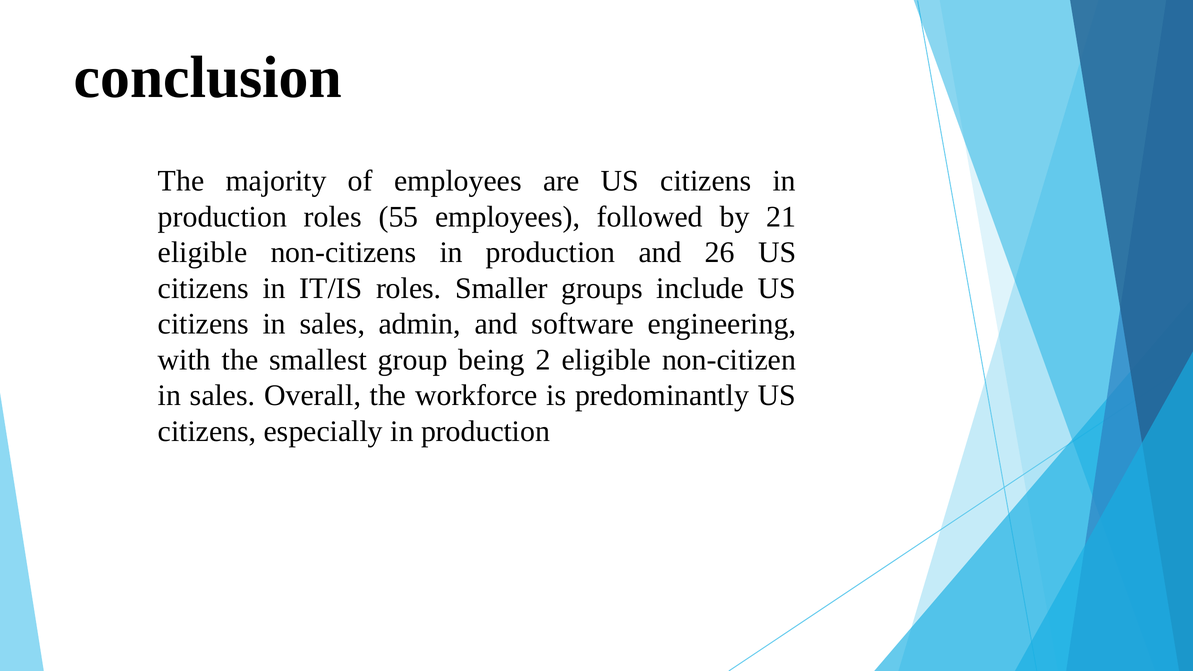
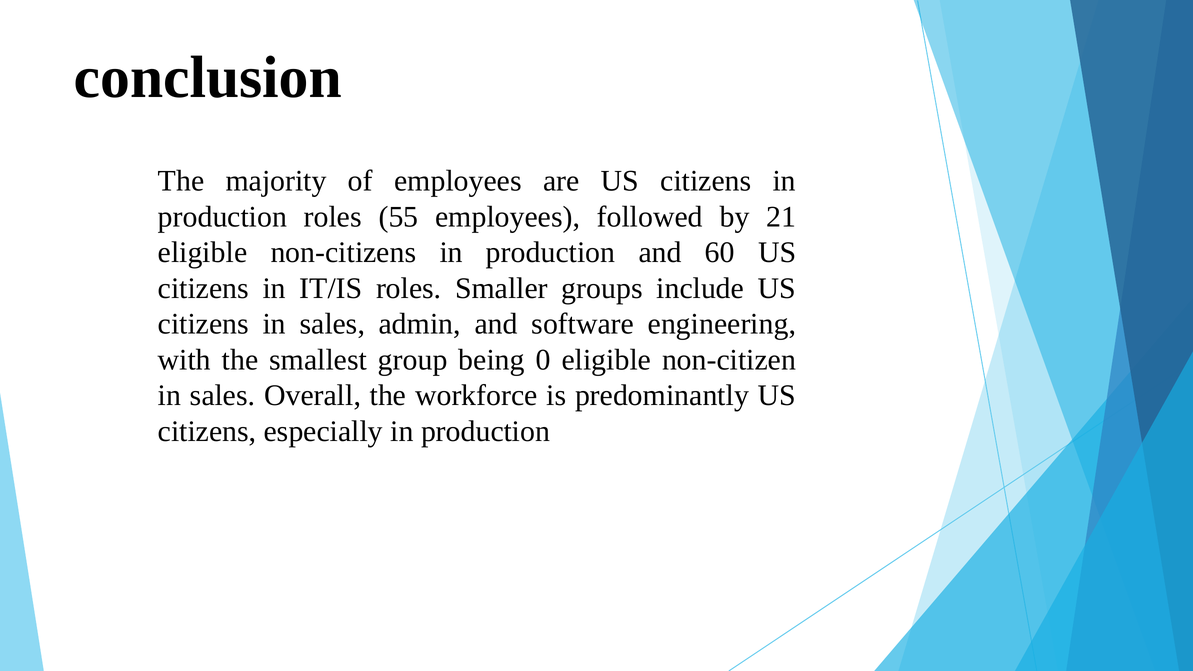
26: 26 -> 60
2: 2 -> 0
